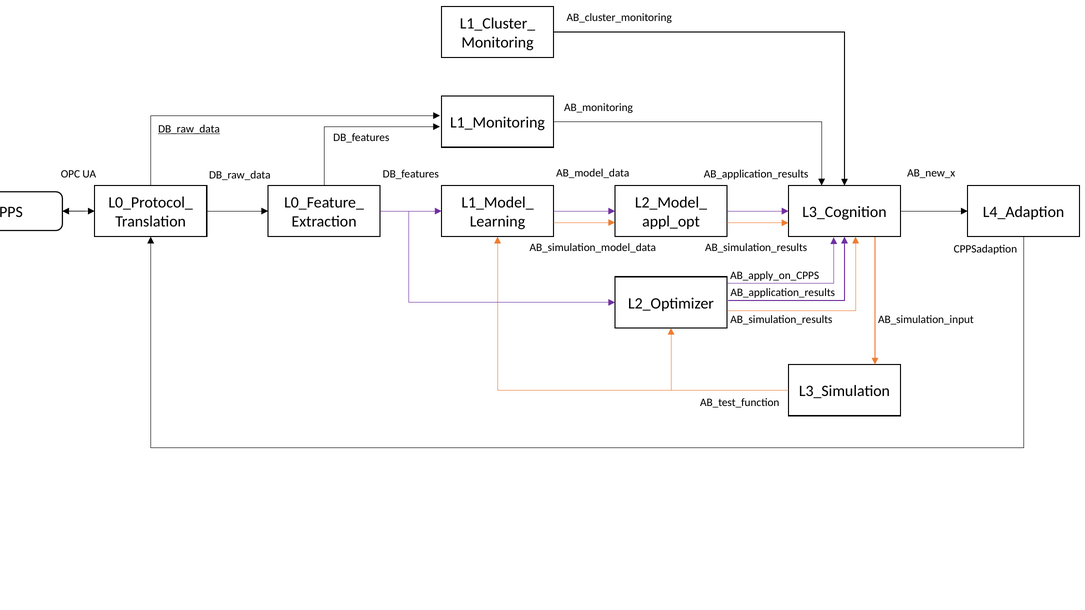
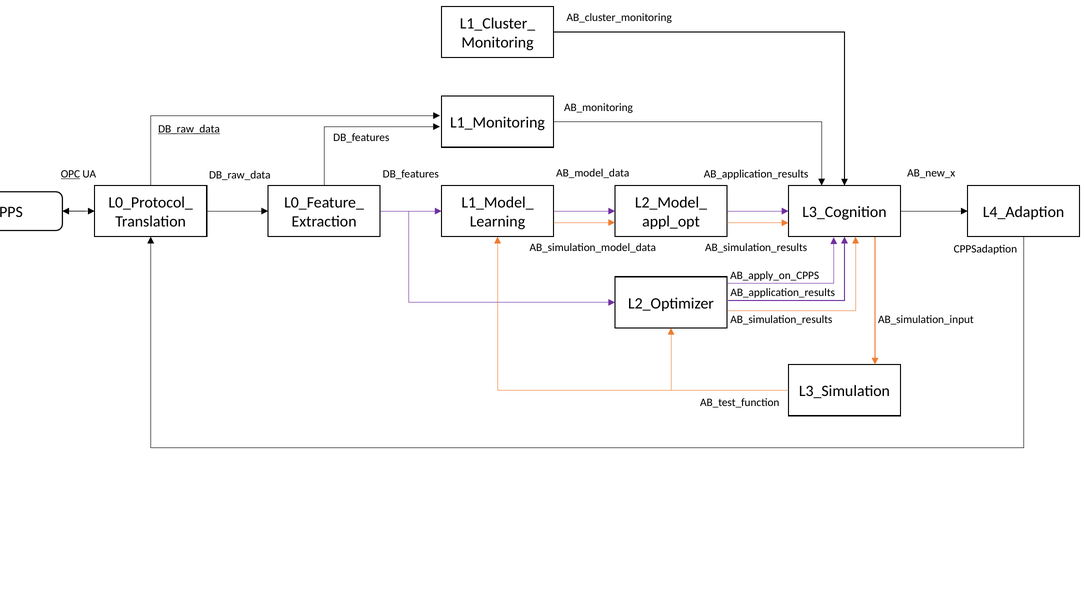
OPC underline: none -> present
